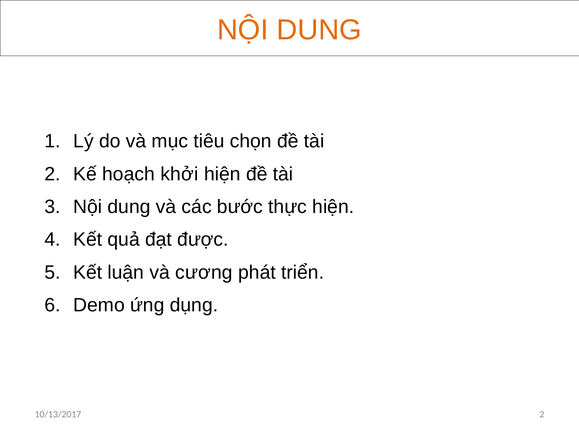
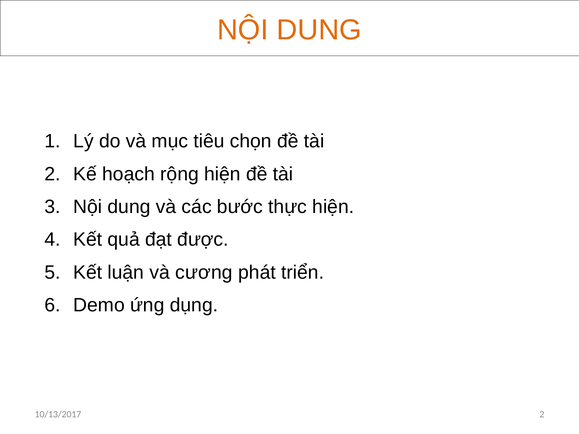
khởi: khởi -> rộng
